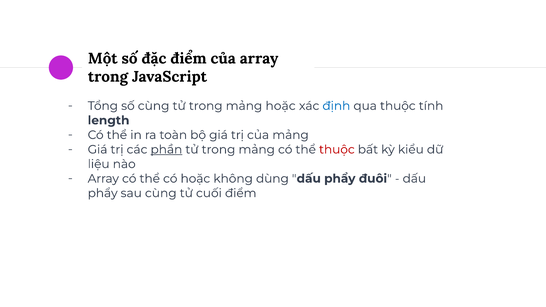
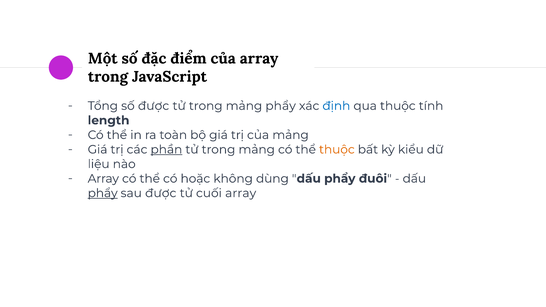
cùng at (154, 106): cùng -> được
mảng hoặc: hoặc -> phẩy
thuộc at (337, 150) colour: red -> orange
phẩy at (103, 193) underline: none -> present
sau cùng: cùng -> được
cuối điểm: điểm -> array
